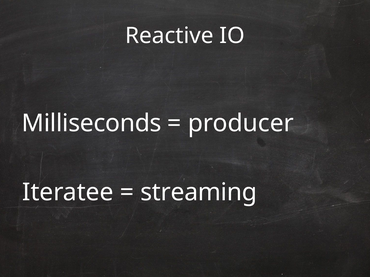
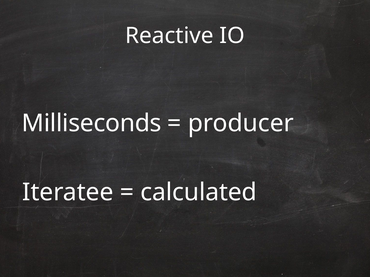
streaming: streaming -> calculated
